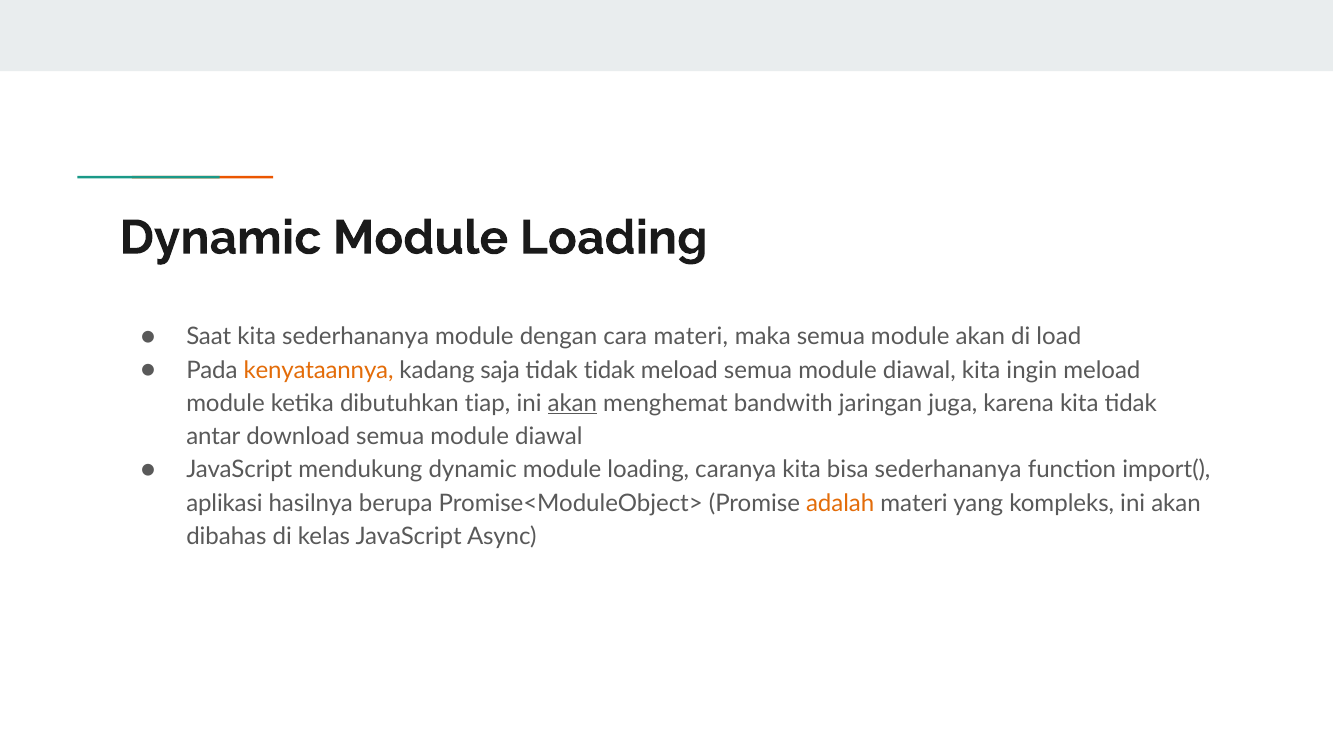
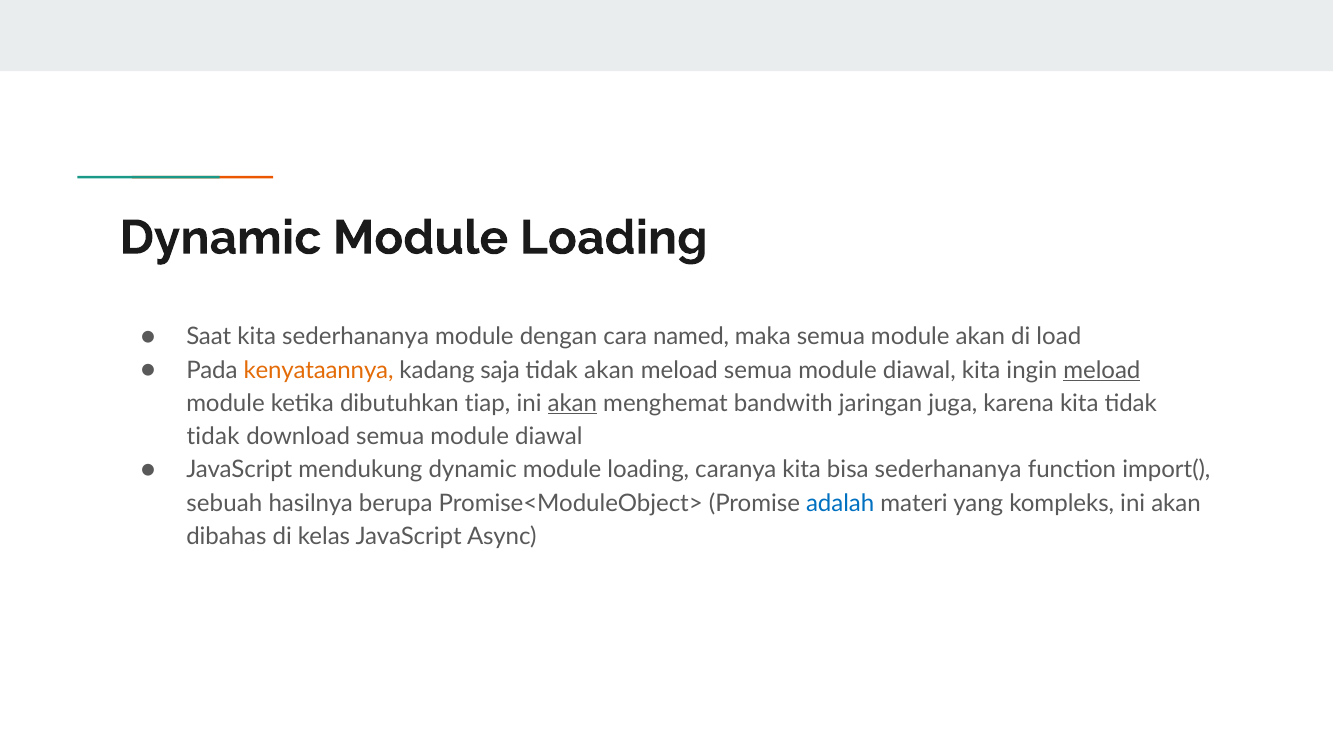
cara materi: materi -> named
tidak tidak: tidak -> akan
meload at (1102, 370) underline: none -> present
antar at (213, 437): antar -> tidak
aplikasi: aplikasi -> sebuah
adalah colour: orange -> blue
